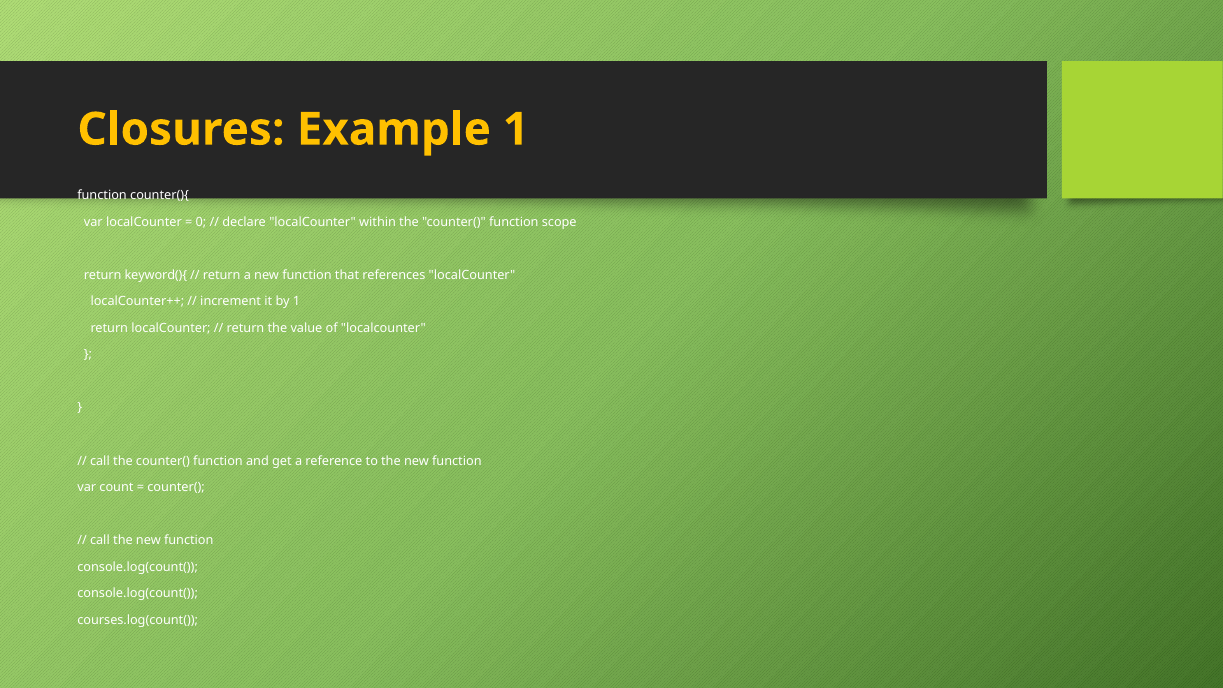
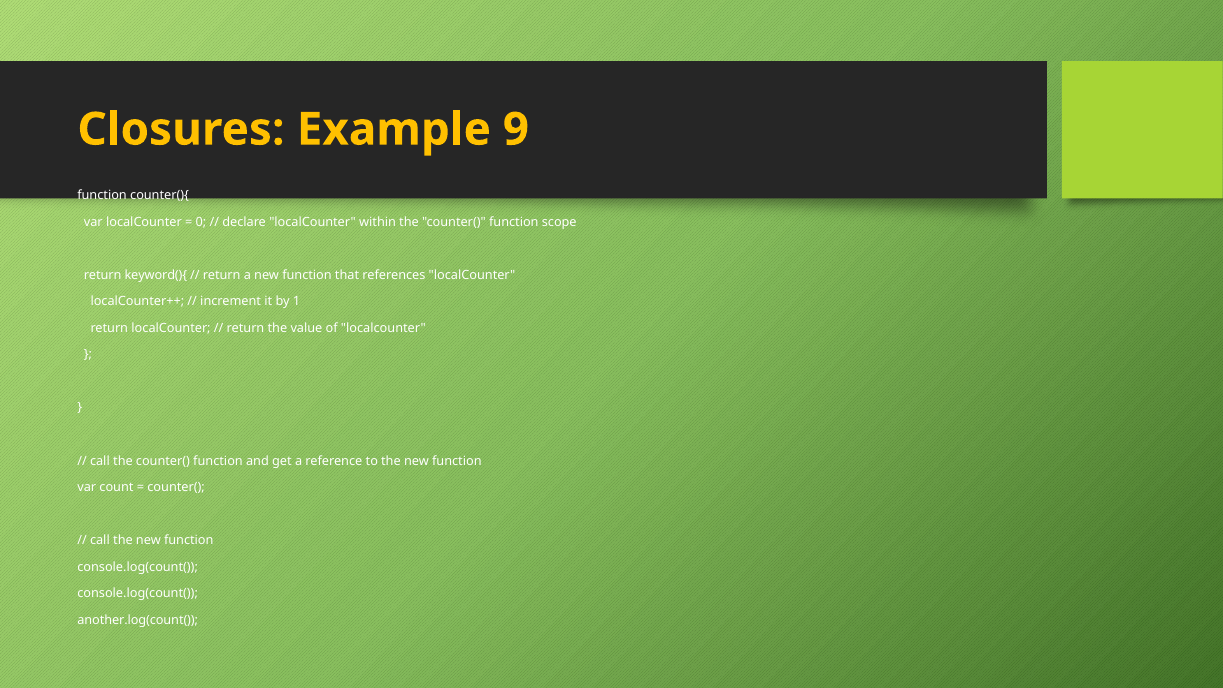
Example 1: 1 -> 9
courses.log(count(: courses.log(count( -> another.log(count(
